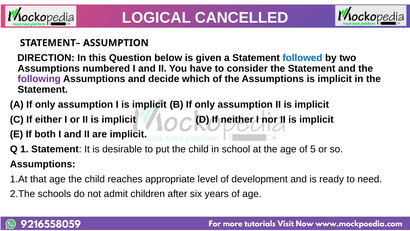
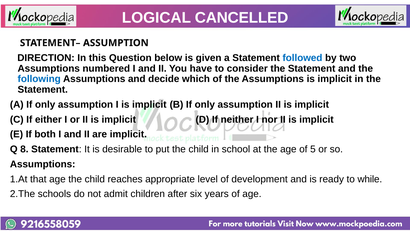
following colour: purple -> blue
1: 1 -> 8
need: need -> while
